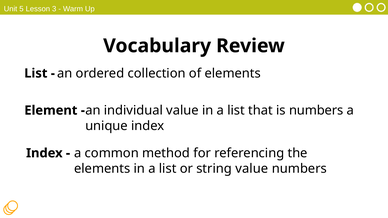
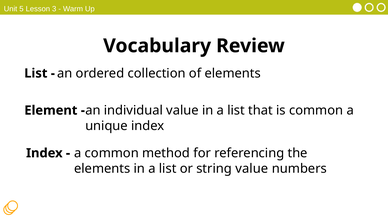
is numbers: numbers -> common
